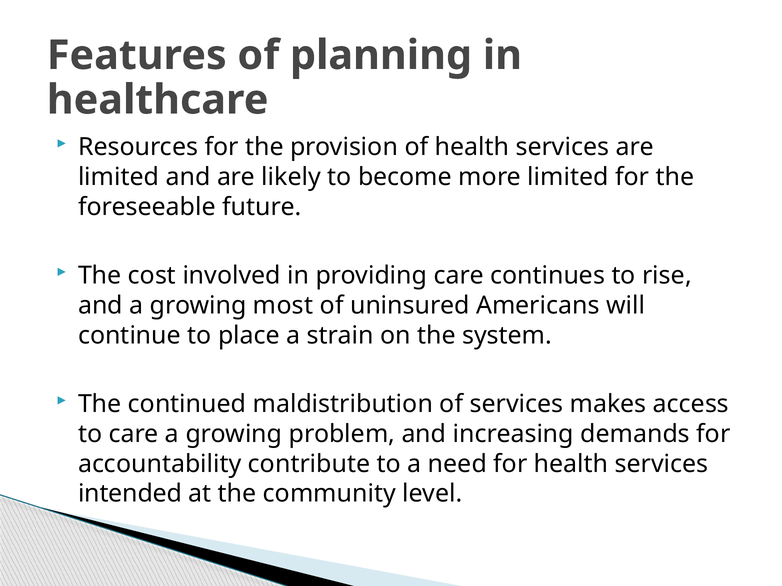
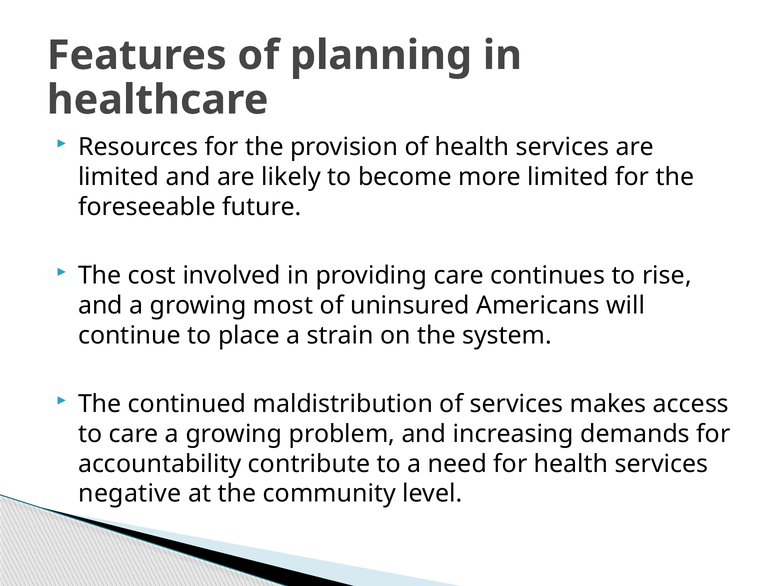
intended: intended -> negative
